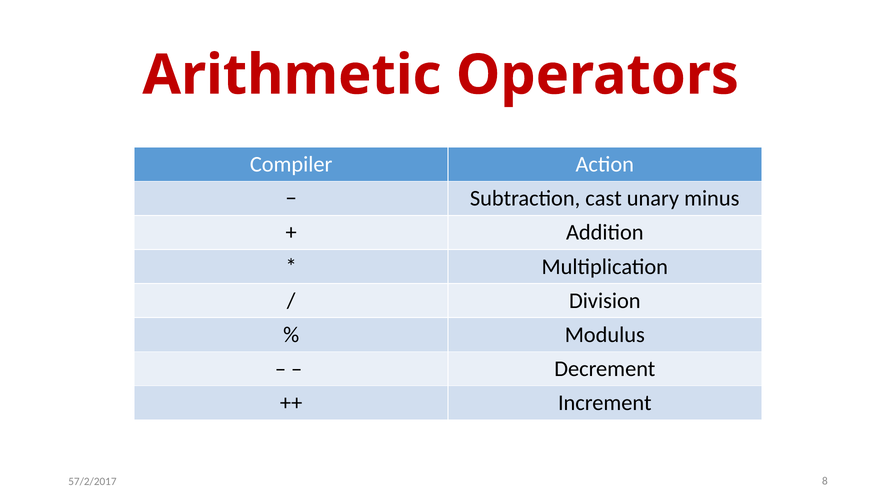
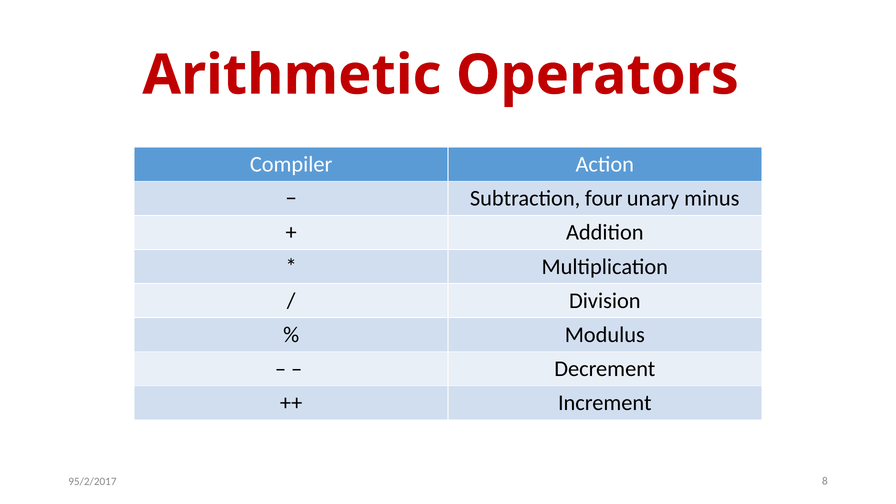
cast: cast -> four
57/2/2017: 57/2/2017 -> 95/2/2017
